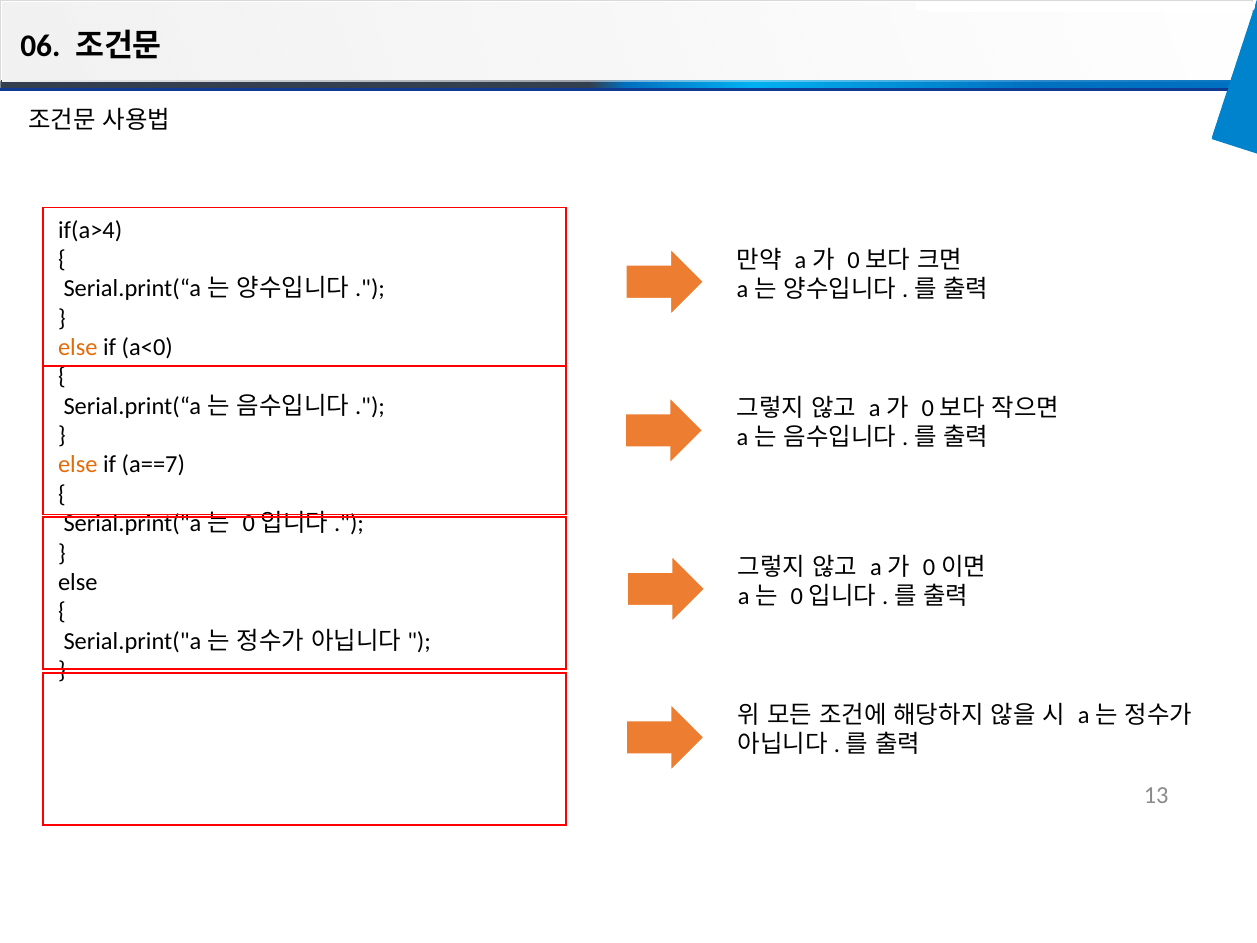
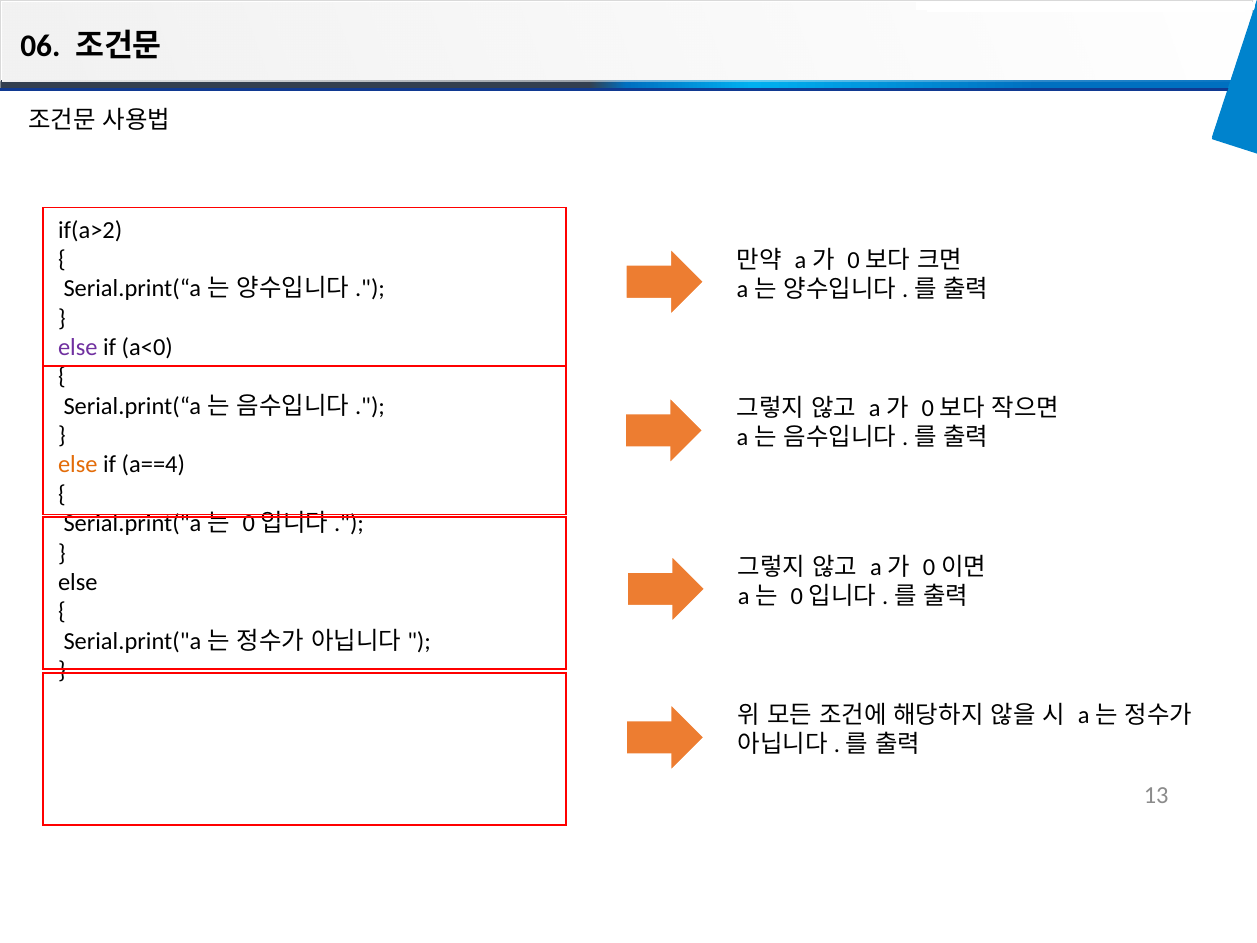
if(a>4: if(a>4 -> if(a>2
else at (78, 347) colour: orange -> purple
a==7: a==7 -> a==4
